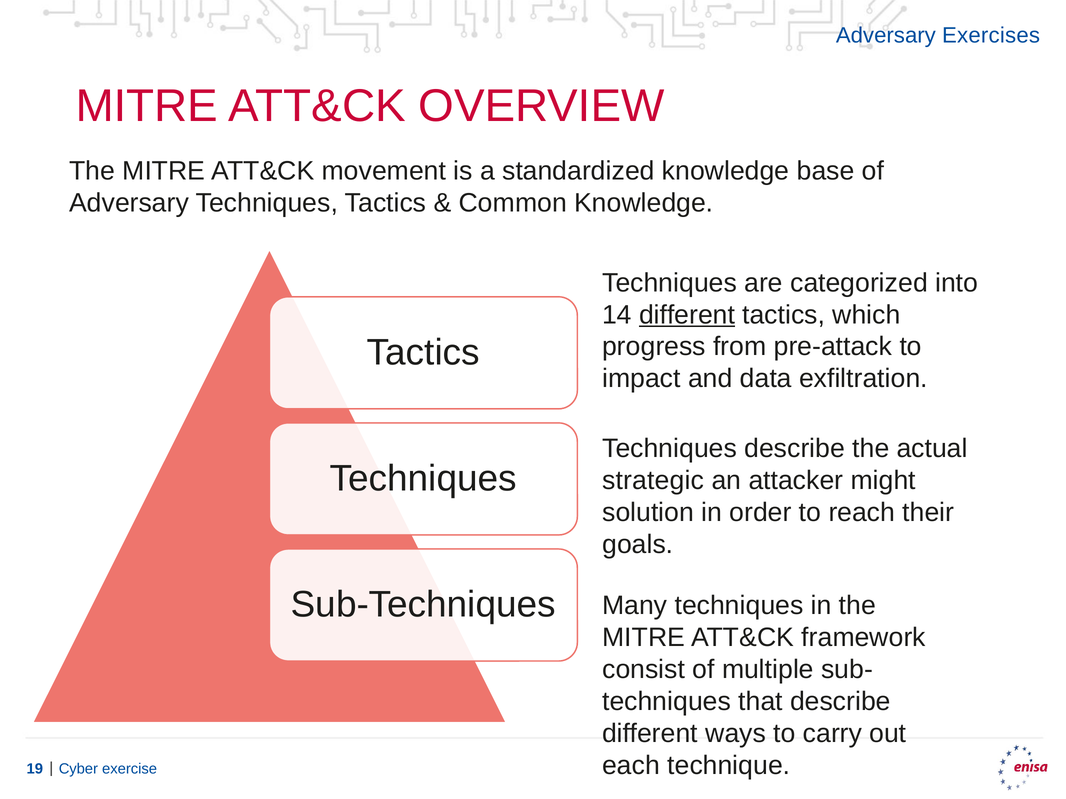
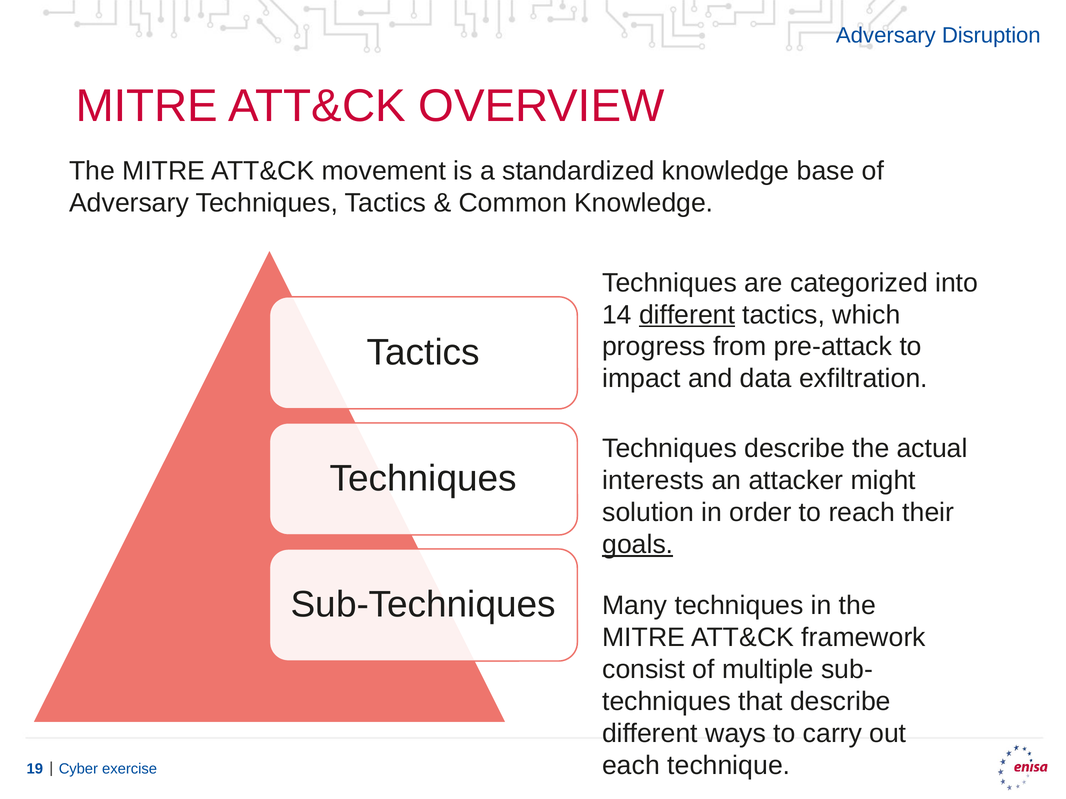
Exercises: Exercises -> Disruption
strategic: strategic -> interests
goals underline: none -> present
